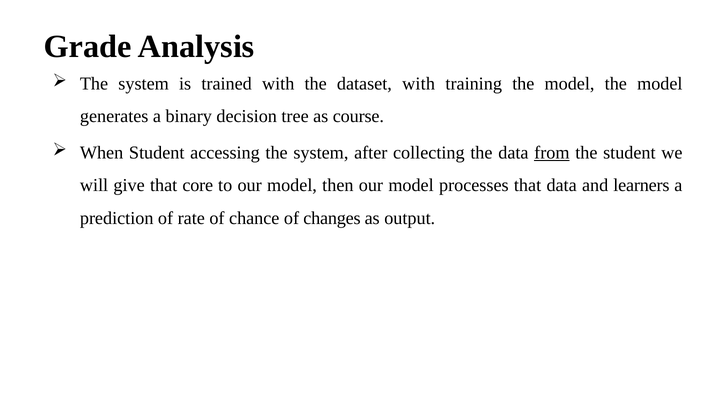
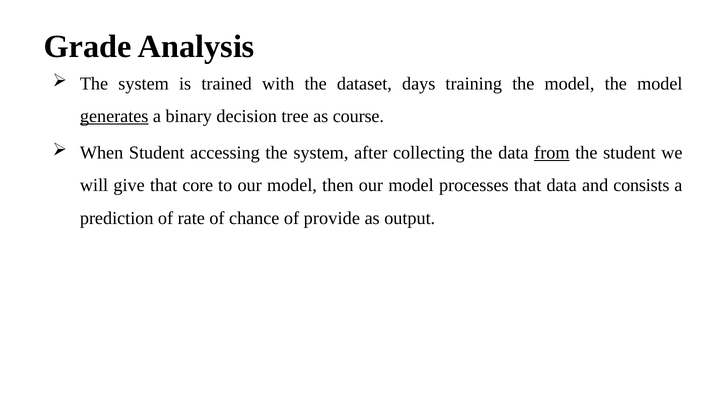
dataset with: with -> days
generates underline: none -> present
learners: learners -> consists
changes: changes -> provide
